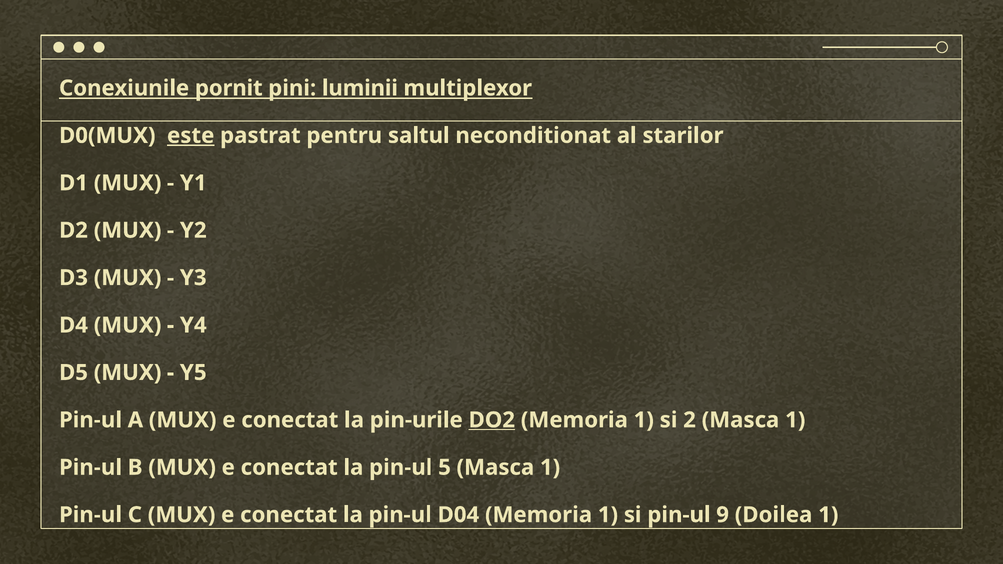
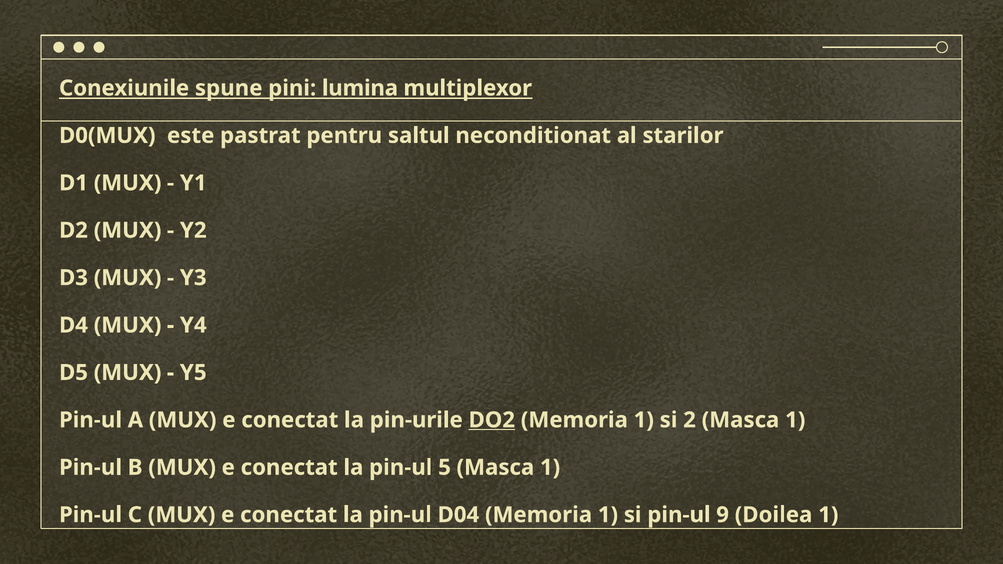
pornit: pornit -> spune
luminii: luminii -> lumina
este underline: present -> none
